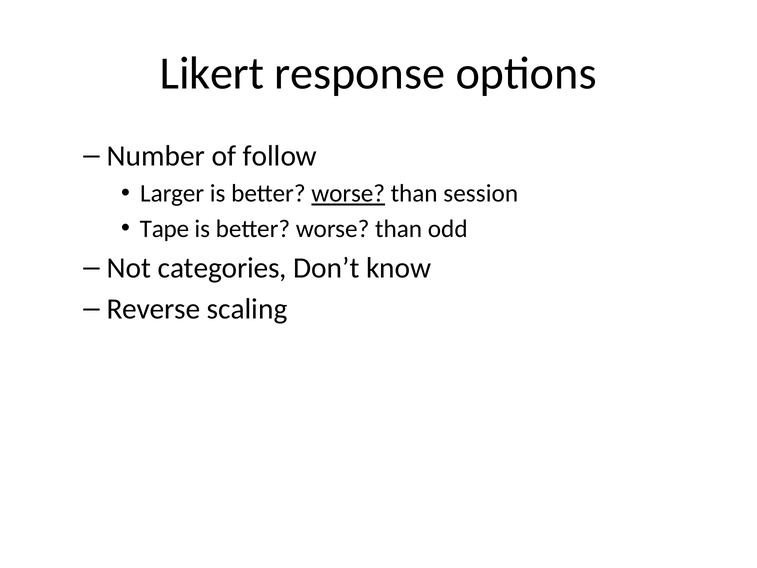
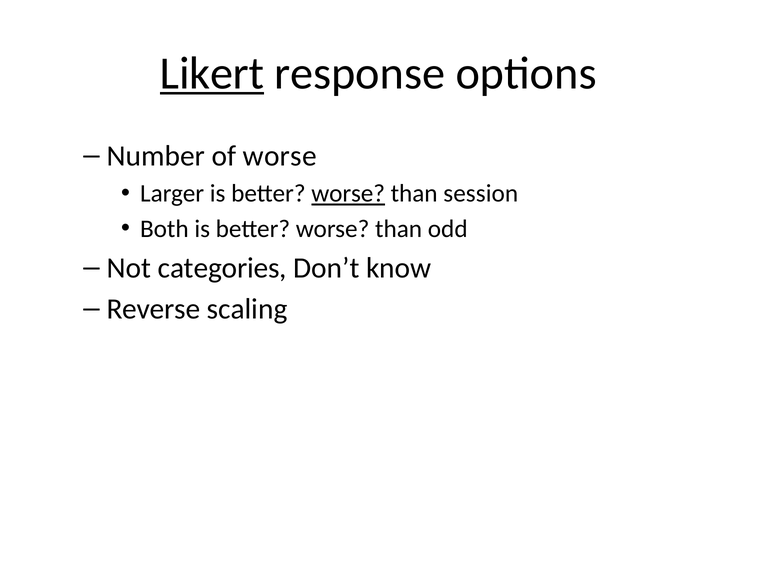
Likert underline: none -> present
of follow: follow -> worse
Tape: Tape -> Both
